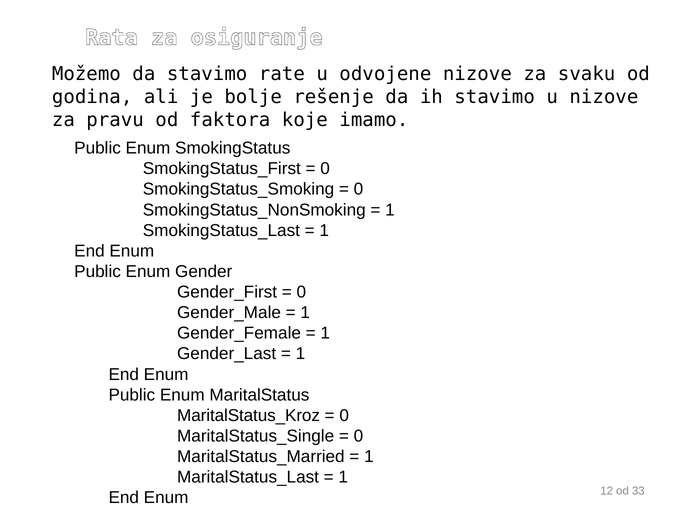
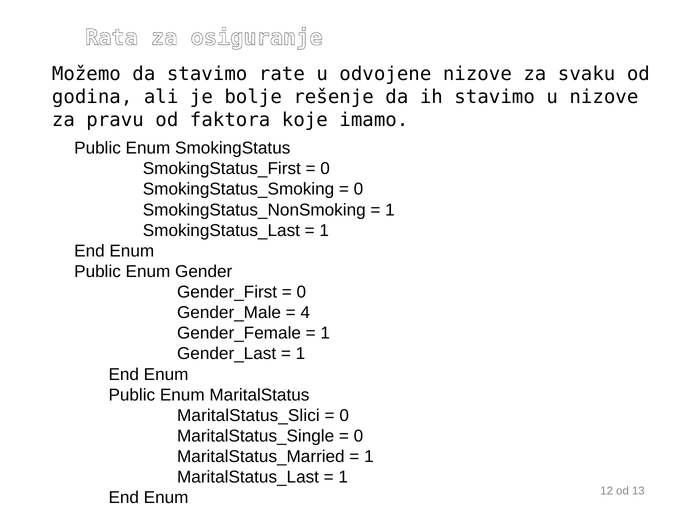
1 at (305, 313): 1 -> 4
MaritalStatus_Kroz: MaritalStatus_Kroz -> MaritalStatus_Slici
33: 33 -> 13
